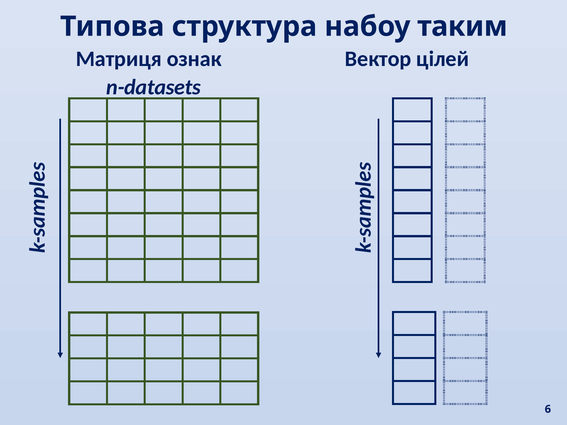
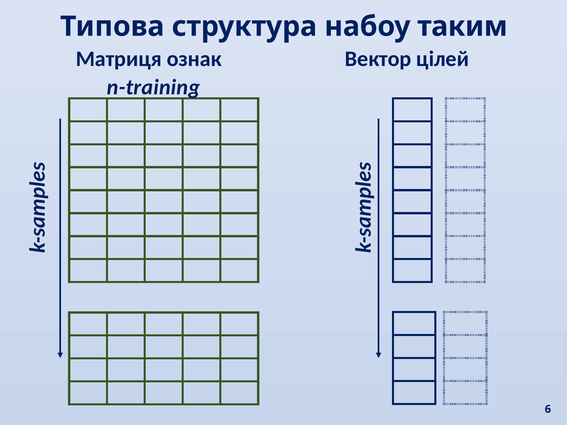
n-datasets: n-datasets -> n-training
